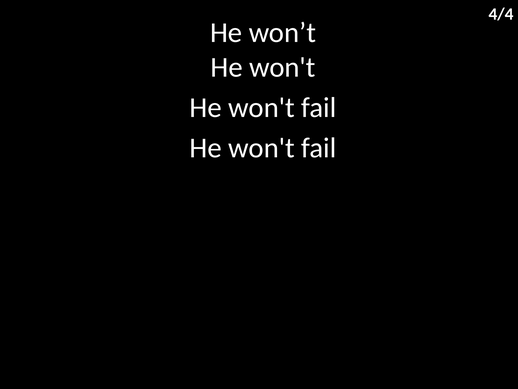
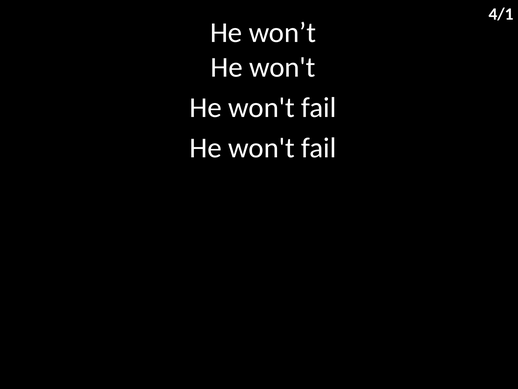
4/4: 4/4 -> 4/1
